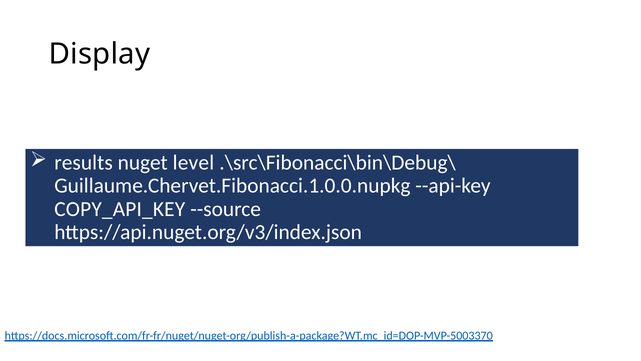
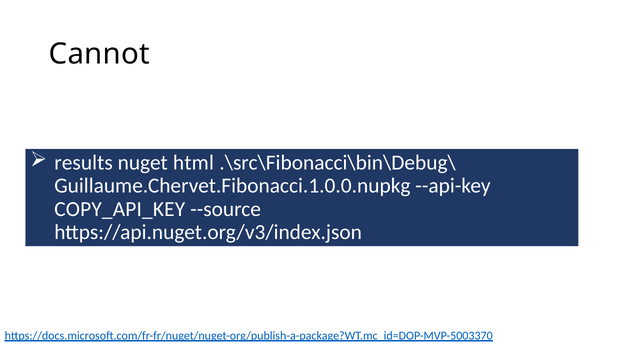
Display: Display -> Cannot
level: level -> html
